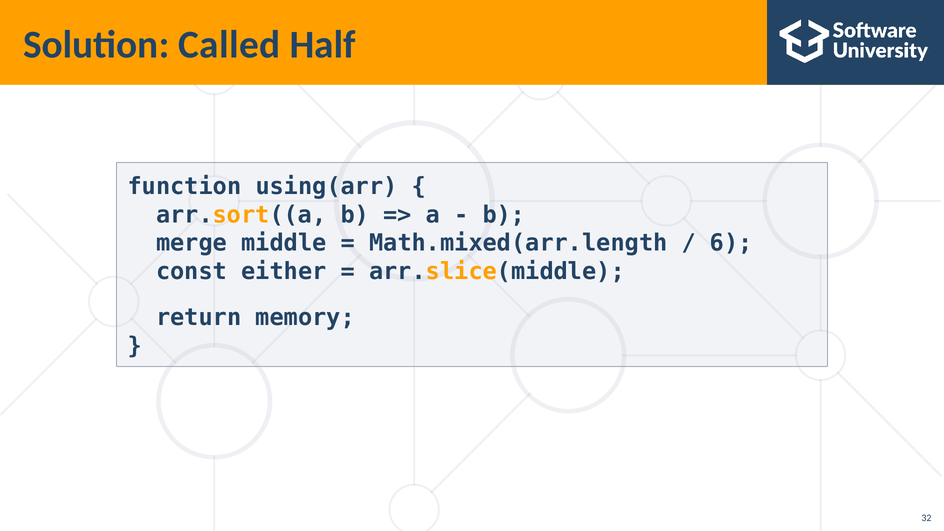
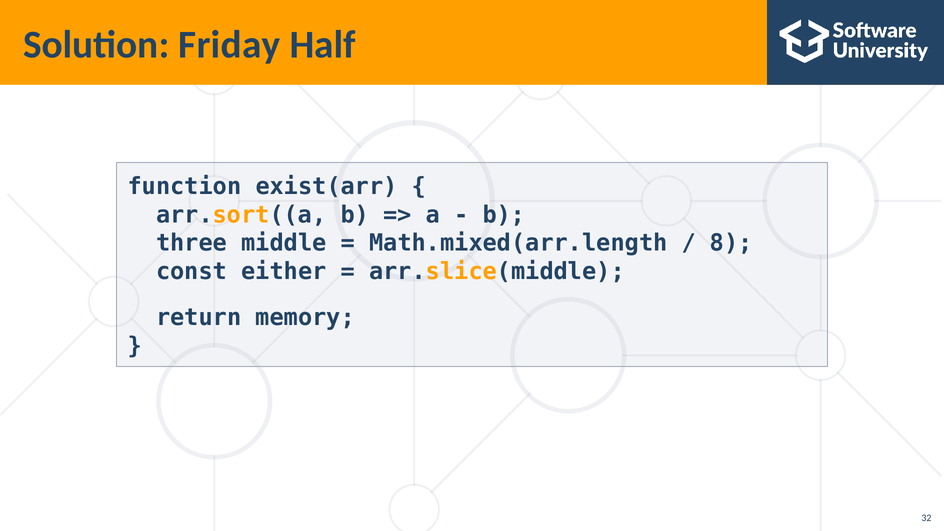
Called: Called -> Friday
using(arr: using(arr -> exist(arr
merge: merge -> three
6: 6 -> 8
